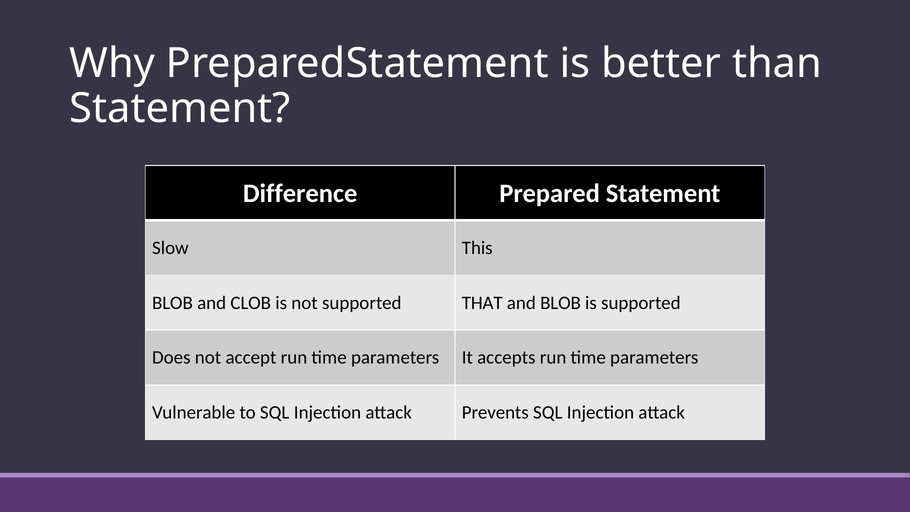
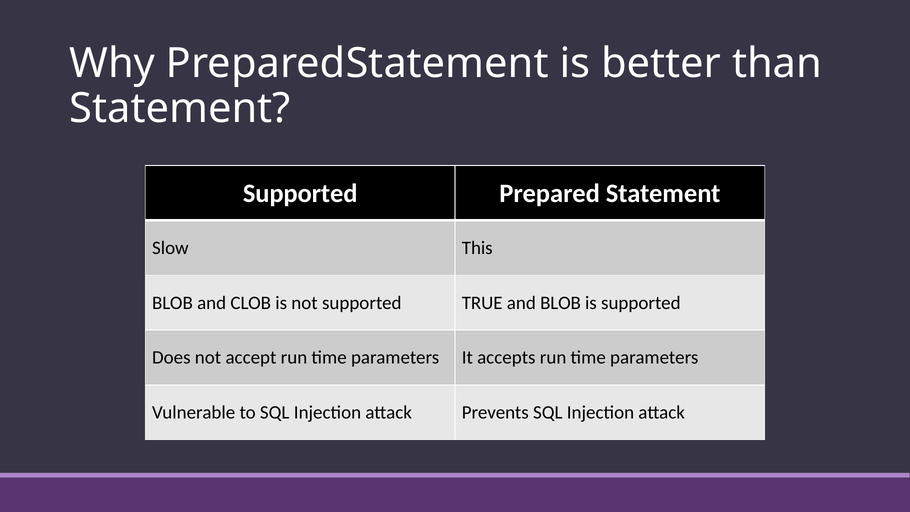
Difference at (300, 193): Difference -> Supported
THAT: THAT -> TRUE
